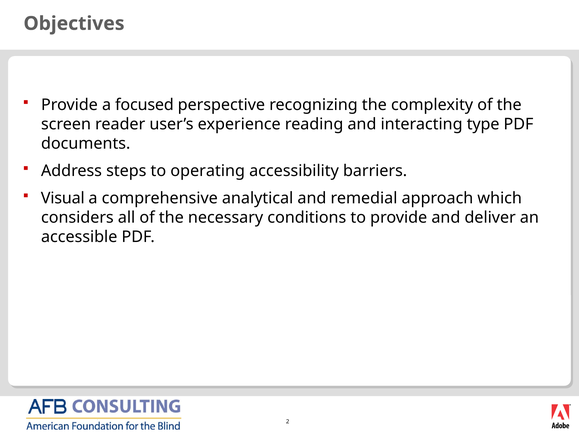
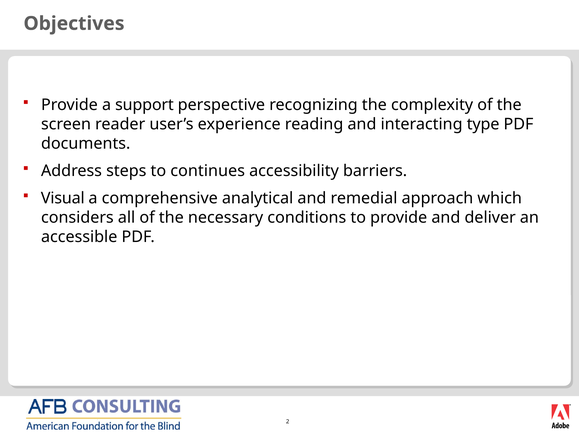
focused: focused -> support
operating: operating -> continues
